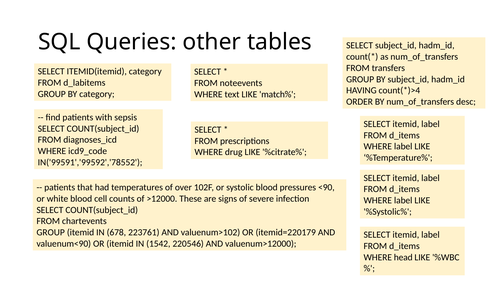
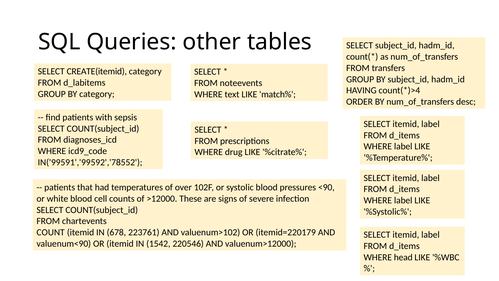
ITEMID(itemid: ITEMID(itemid -> CREATE(itemid
GROUP at (51, 232): GROUP -> COUNT
